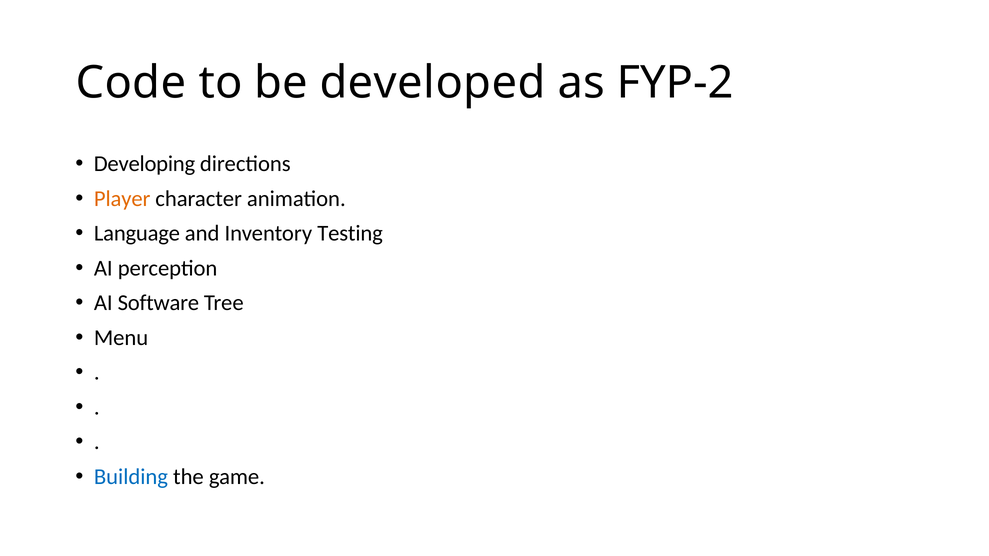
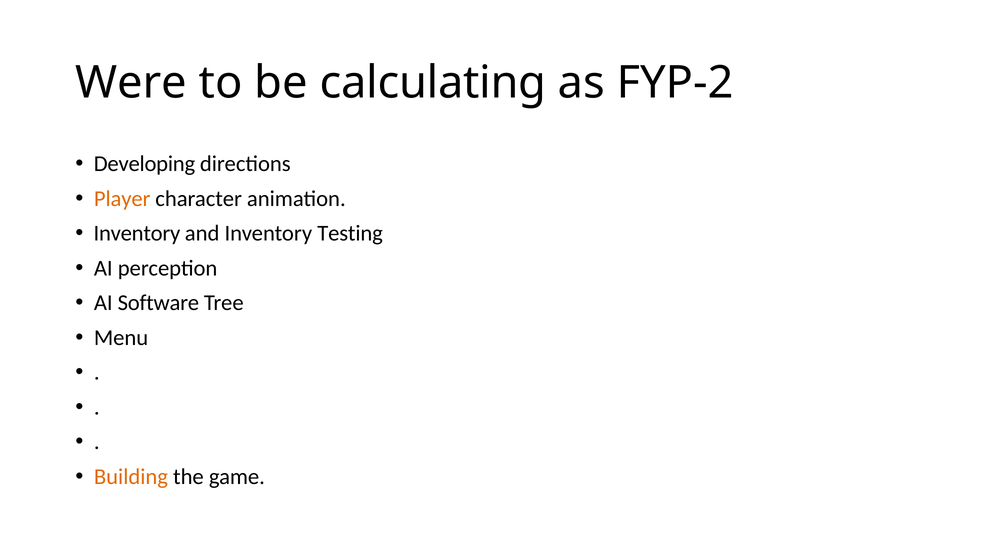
Code: Code -> Were
developed: developed -> calculating
Language at (137, 233): Language -> Inventory
Building colour: blue -> orange
